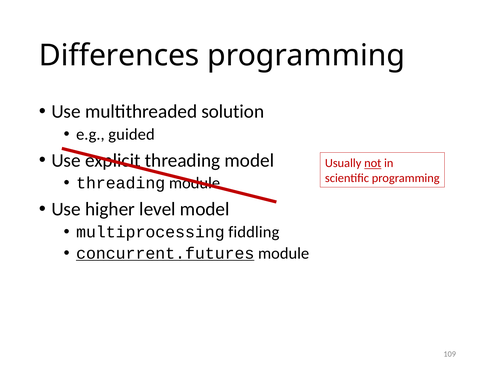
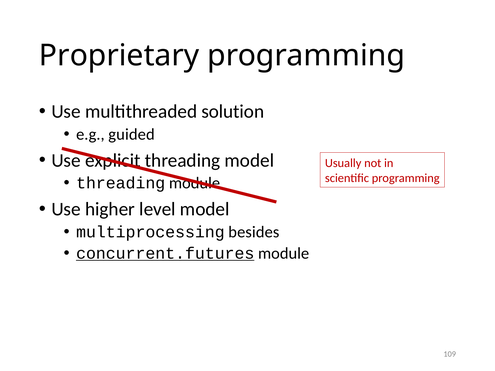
Differences: Differences -> Proprietary
not underline: present -> none
fiddling: fiddling -> besides
